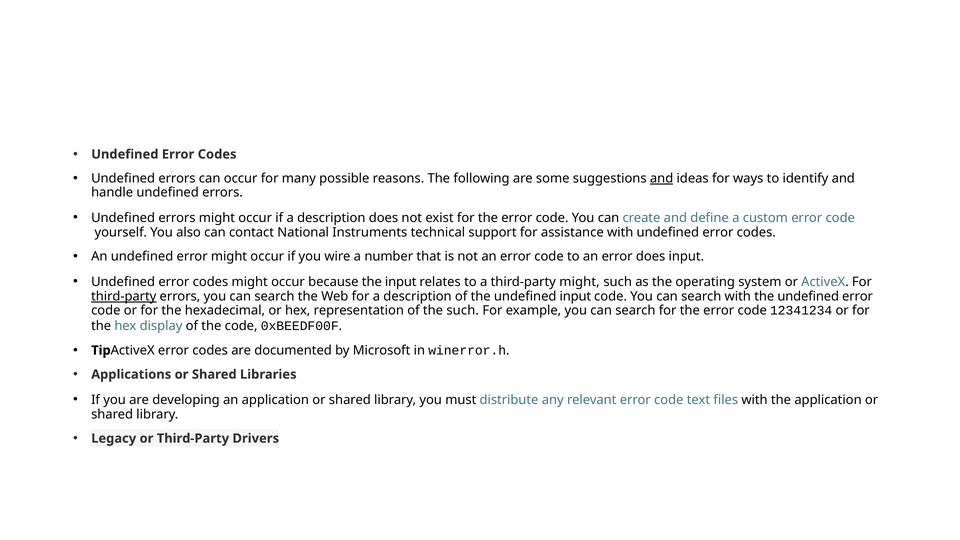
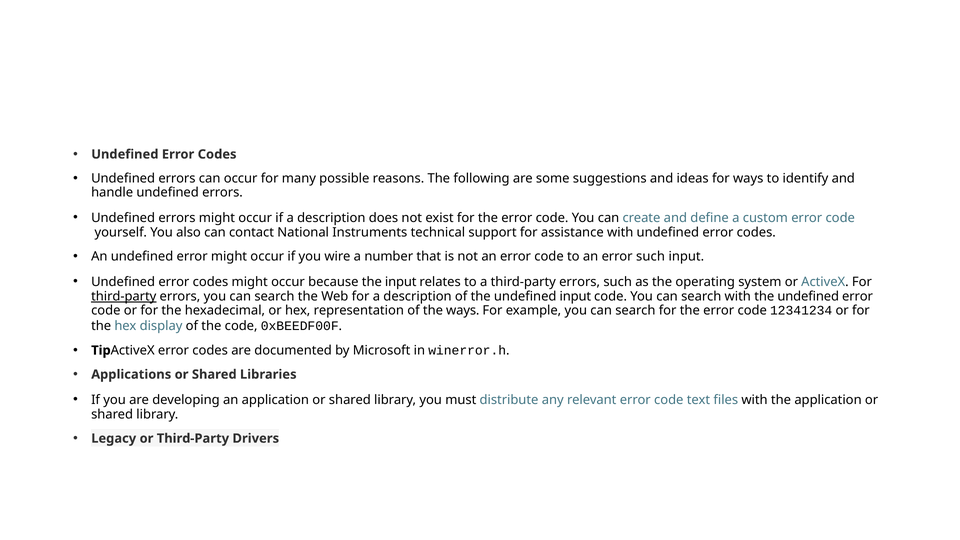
and at (662, 178) underline: present -> none
error does: does -> such
a third-party might: might -> errors
the such: such -> ways
